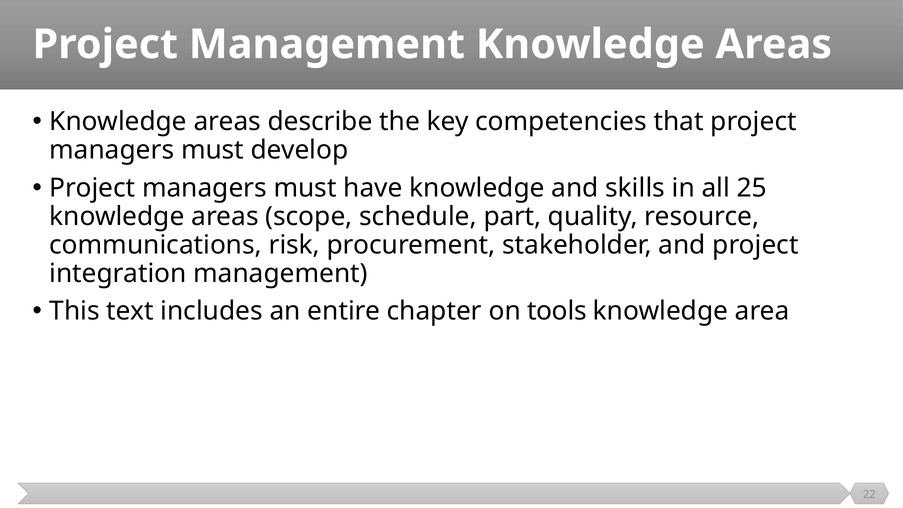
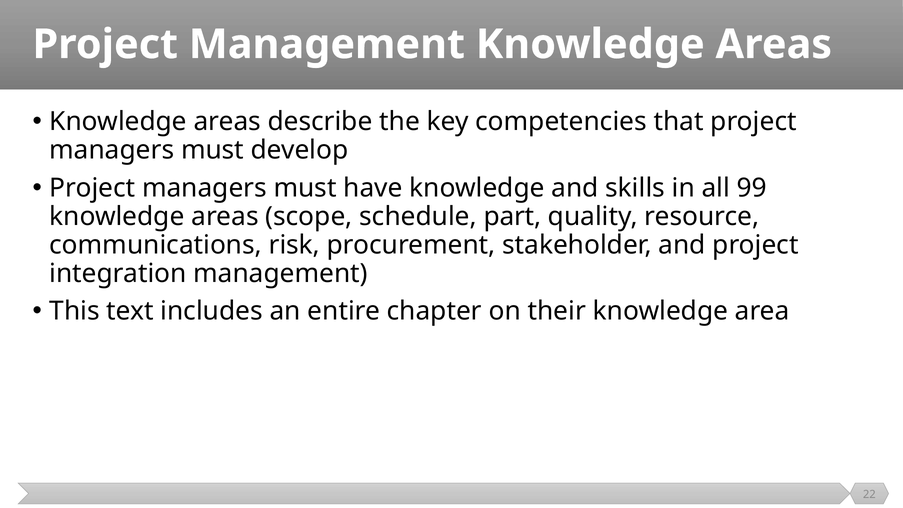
25: 25 -> 99
tools: tools -> their
